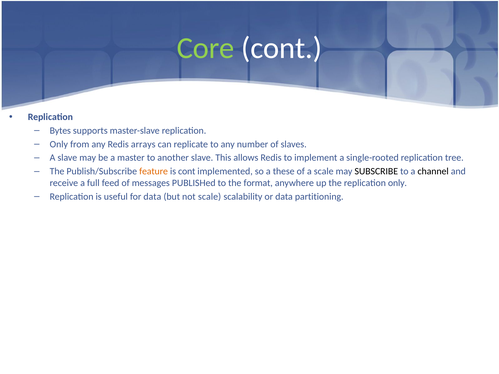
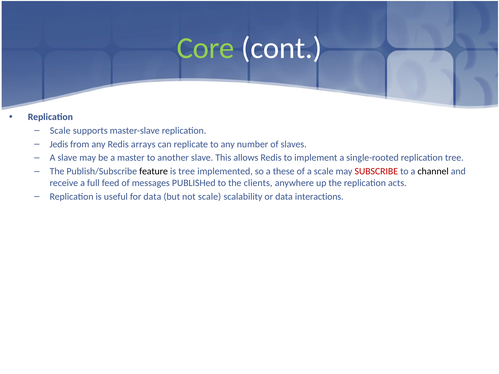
Bytes at (60, 131): Bytes -> Scale
Only at (59, 144): Only -> Jedis
feature colour: orange -> black
is cont: cont -> tree
SUBSCRIBE colour: black -> red
format: format -> clients
replication only: only -> acts
partitioning: partitioning -> interactions
